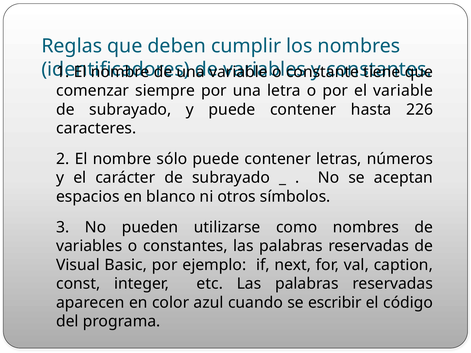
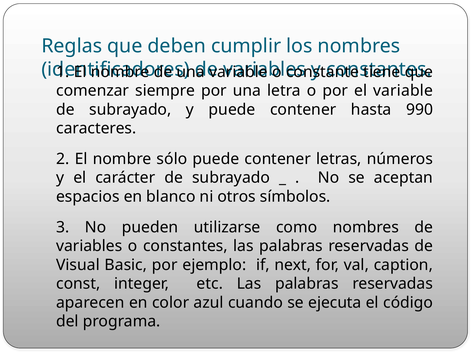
226: 226 -> 990
escribir: escribir -> ejecuta
